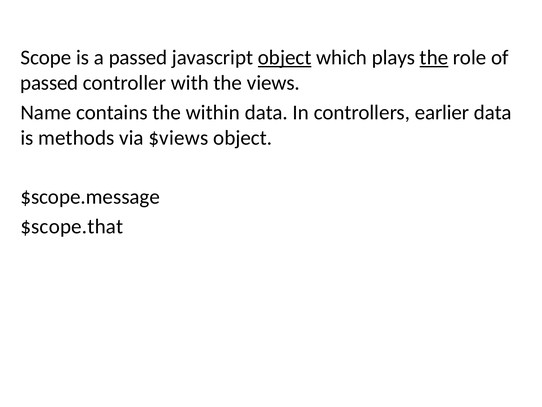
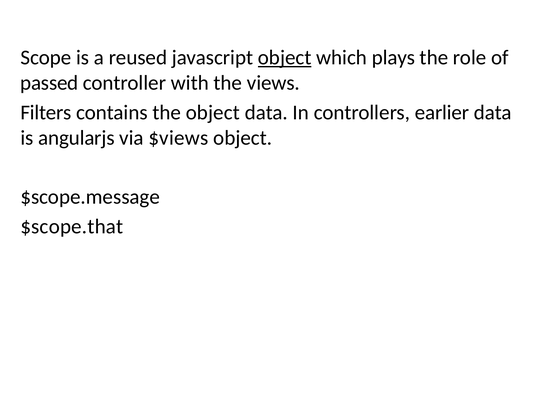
a passed: passed -> reused
the at (434, 58) underline: present -> none
Name: Name -> Filters
the within: within -> object
methods: methods -> angularjs
